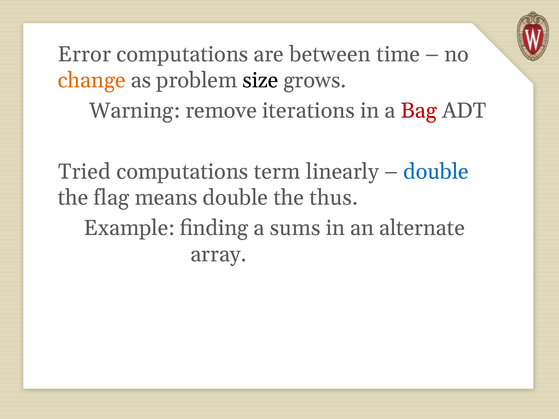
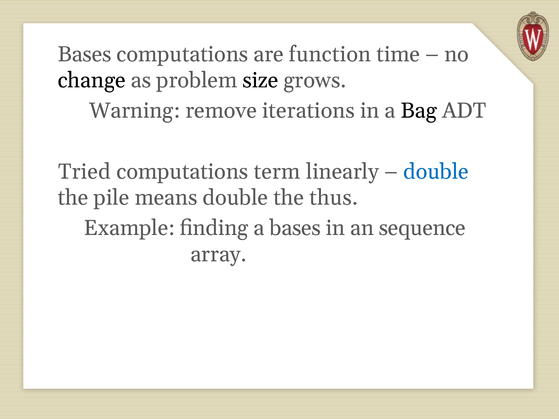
Error at (84, 54): Error -> Bases
between: between -> function
change colour: orange -> black
Bag colour: red -> black
flag: flag -> pile
a sums: sums -> bases
alternate: alternate -> sequence
